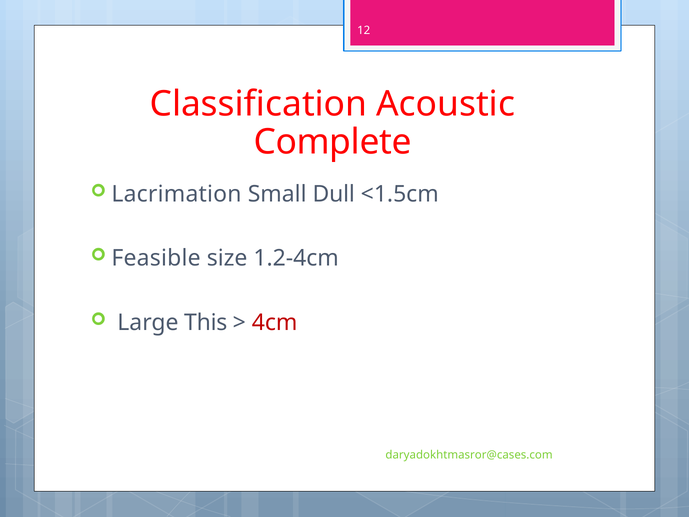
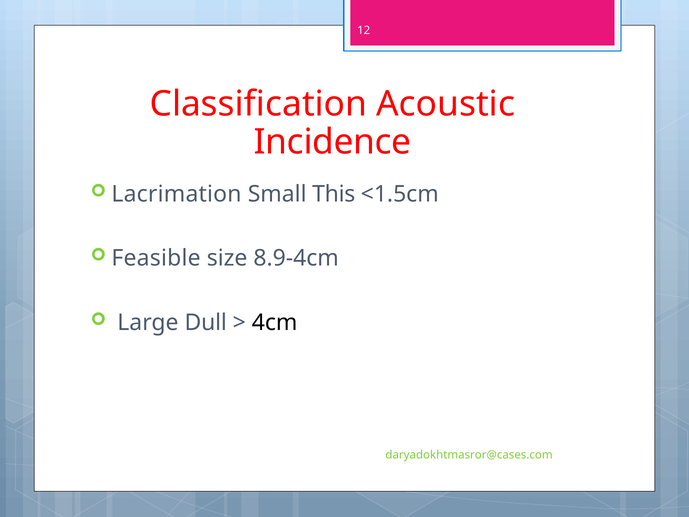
Complete: Complete -> Incidence
Dull: Dull -> This
1.2-4cm: 1.2-4cm -> 8.9-4cm
This: This -> Dull
4cm colour: red -> black
